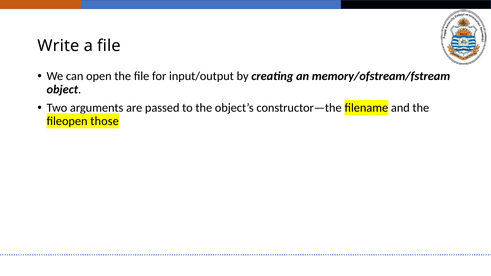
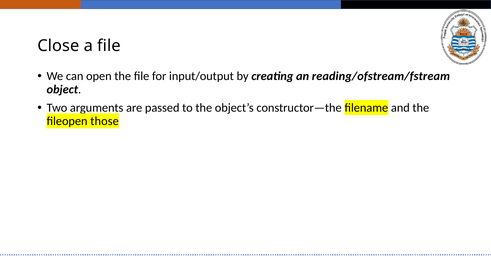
Write: Write -> Close
memory/ofstream/fstream: memory/ofstream/fstream -> reading/ofstream/fstream
